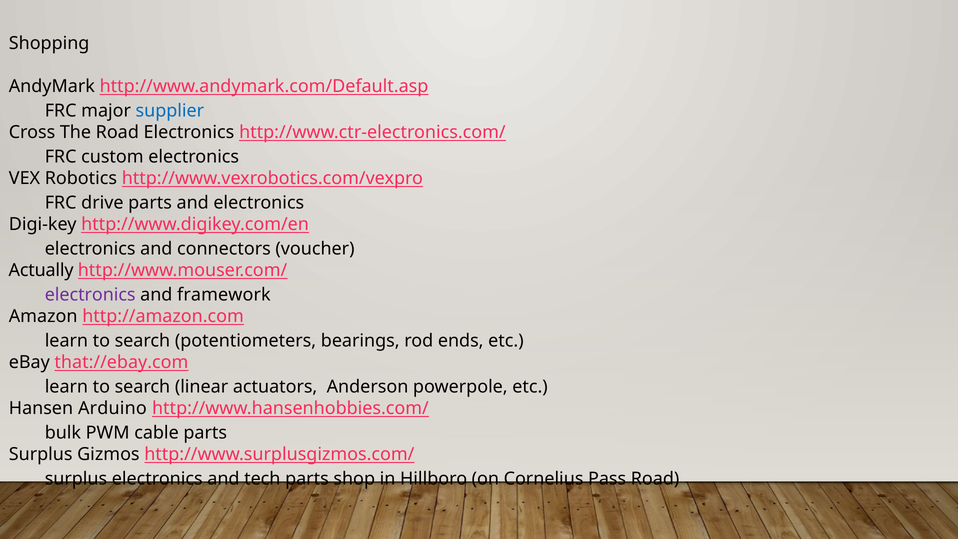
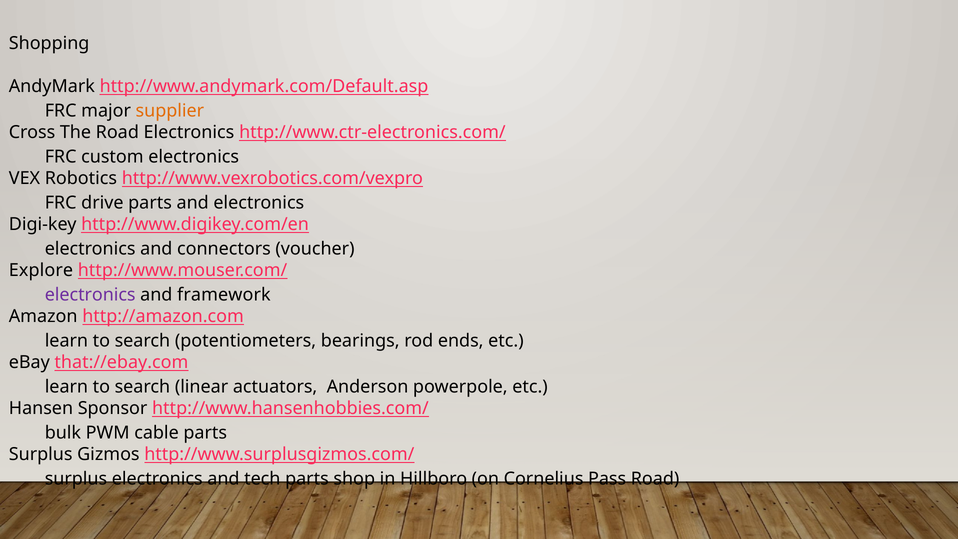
supplier colour: blue -> orange
Actually: Actually -> Explore
Arduino: Arduino -> Sponsor
